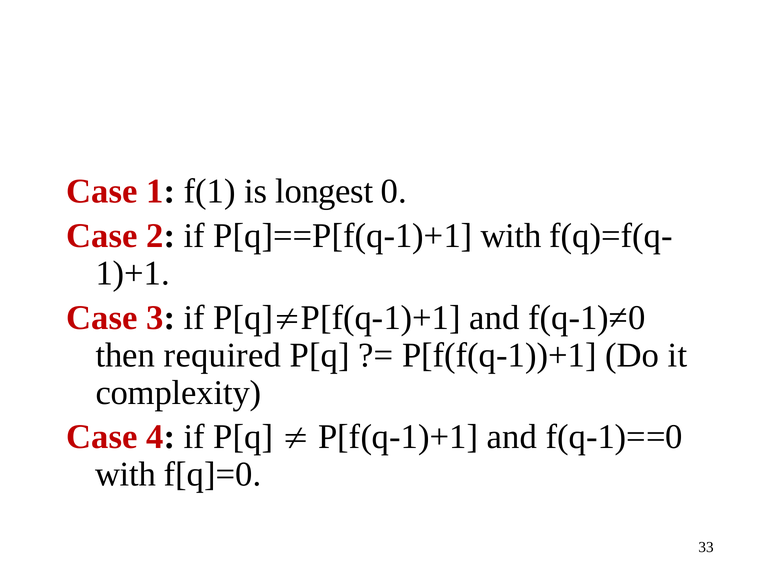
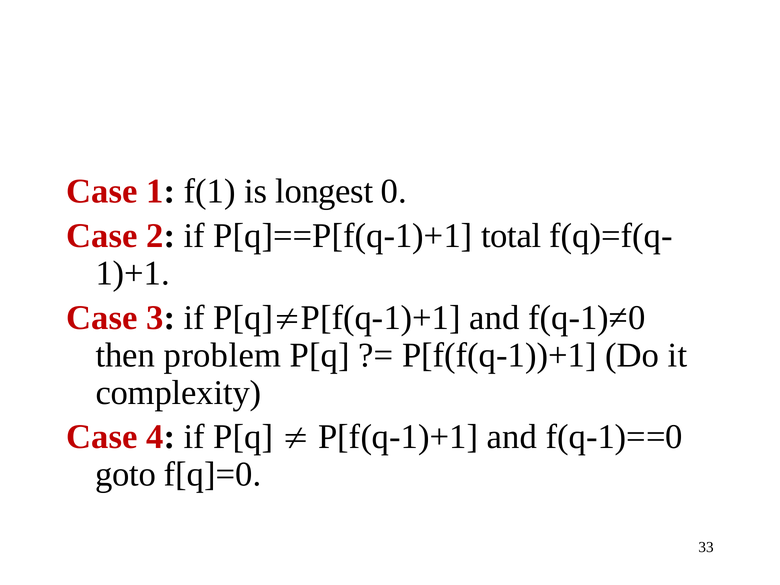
P[q]==P[f(q-1)+1 with: with -> total
required: required -> problem
with at (126, 474): with -> goto
